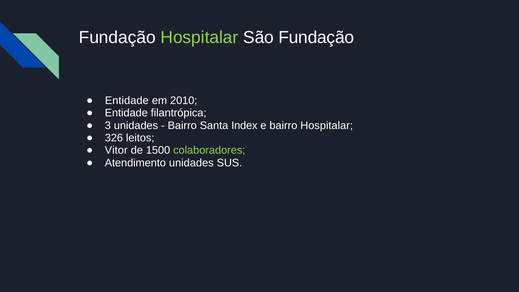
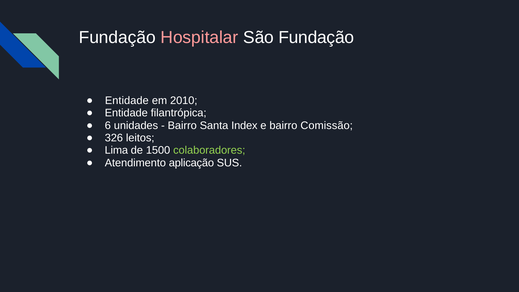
Hospitalar at (199, 37) colour: light green -> pink
3: 3 -> 6
bairro Hospitalar: Hospitalar -> Comissão
Vitor: Vitor -> Lima
Atendimento unidades: unidades -> aplicação
